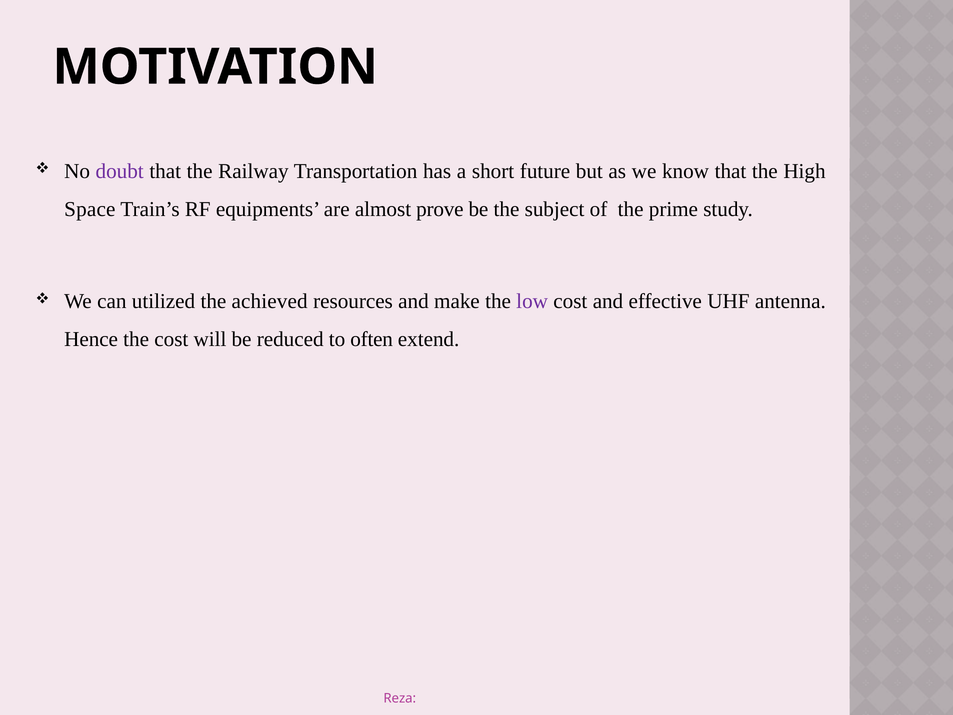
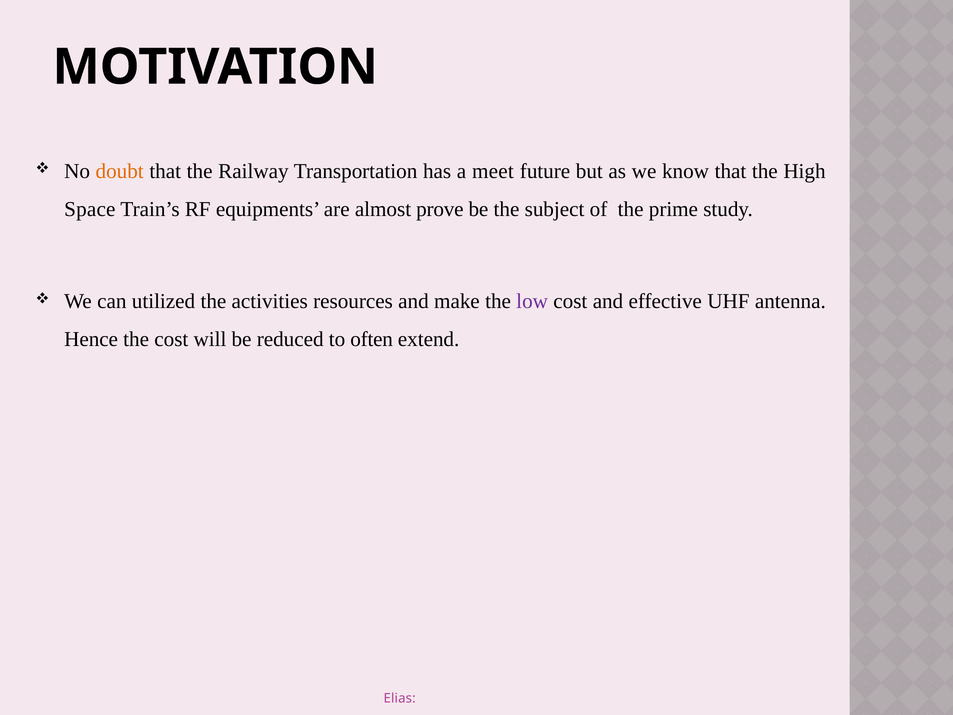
doubt colour: purple -> orange
short: short -> meet
achieved: achieved -> activities
Reza: Reza -> Elias
